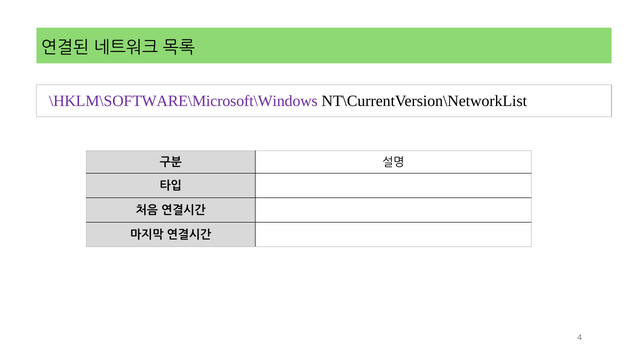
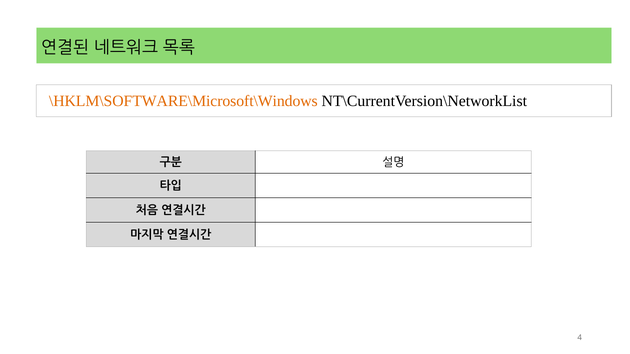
\HKLM\SOFTWARE\Microsoft\Windows colour: purple -> orange
